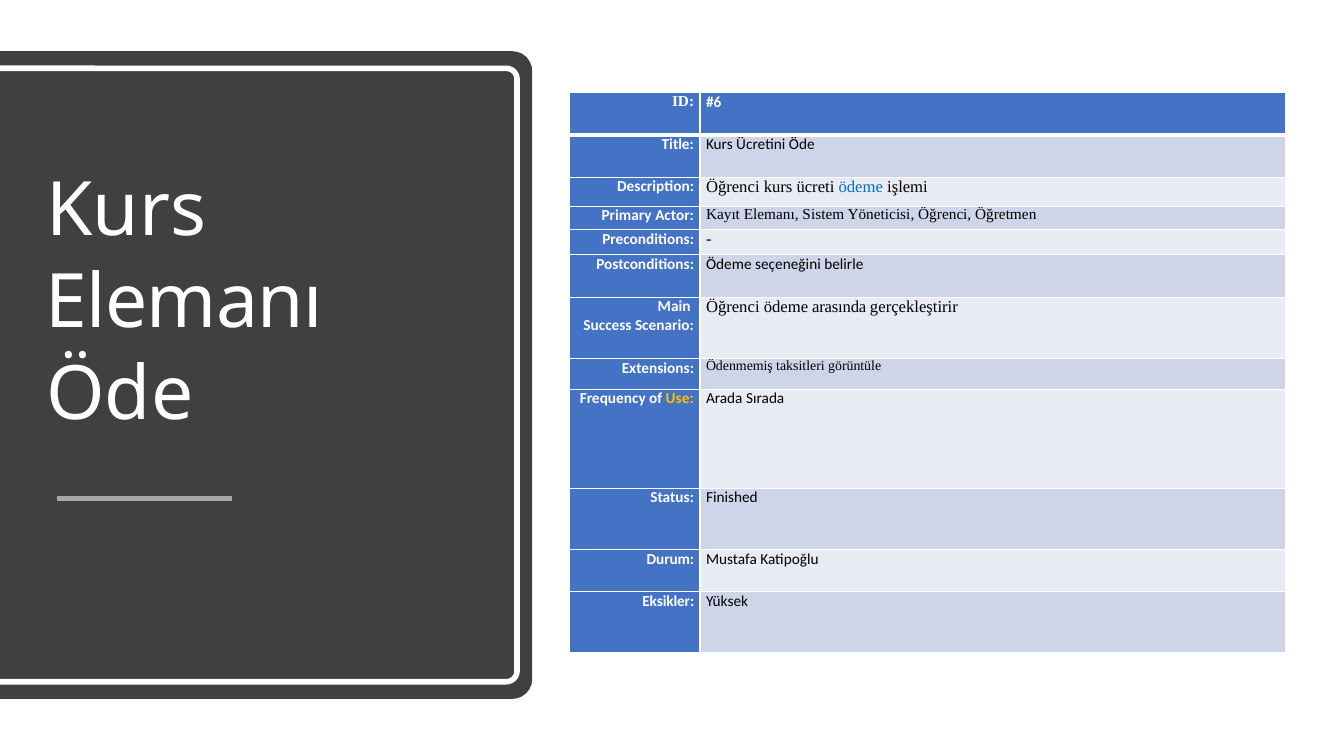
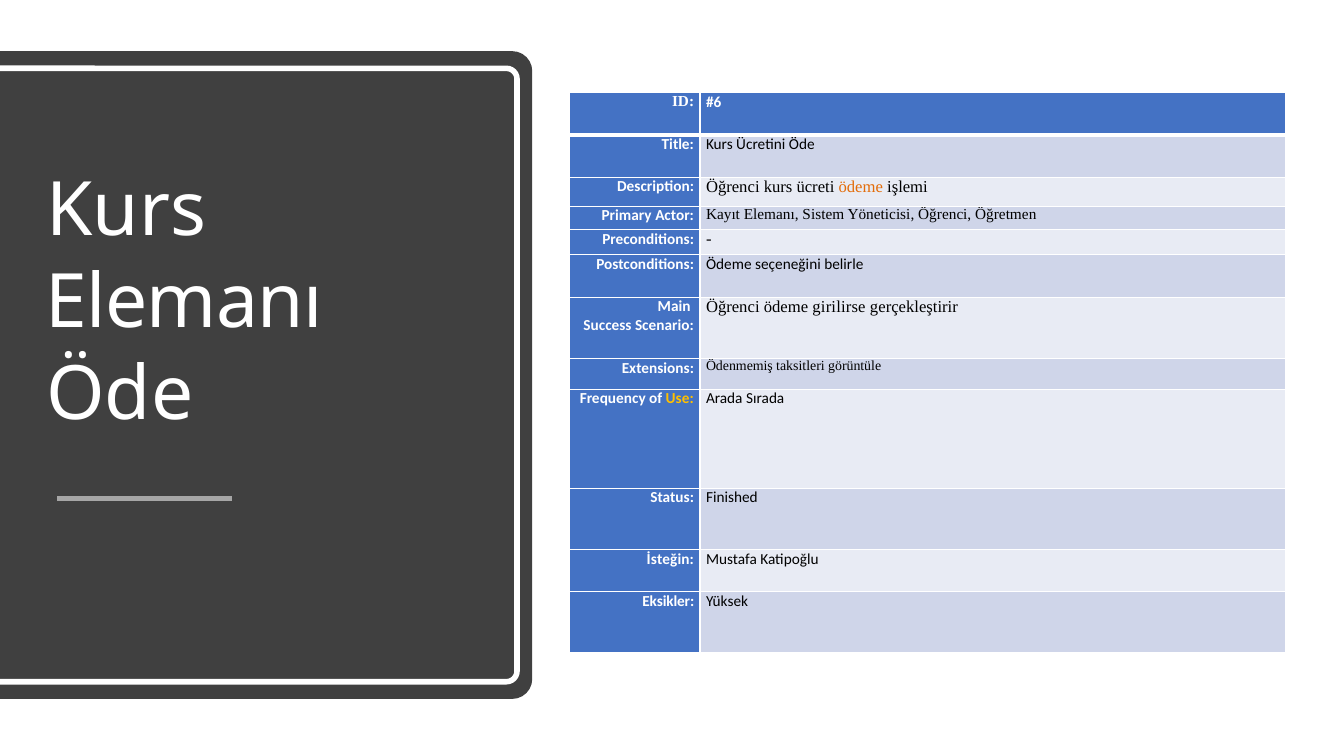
ödeme at (861, 187) colour: blue -> orange
arasında: arasında -> girilirse
Durum: Durum -> İsteğin
